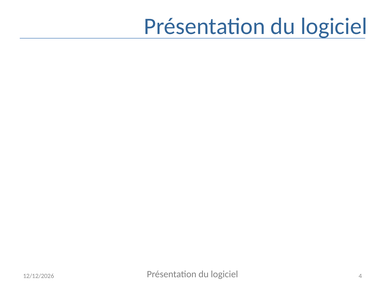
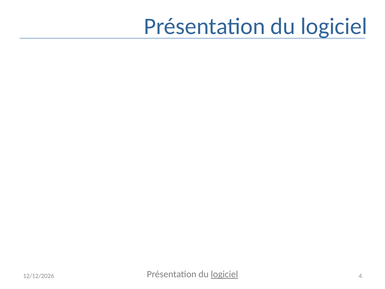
logiciel at (224, 274) underline: none -> present
